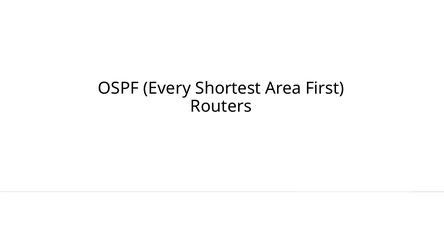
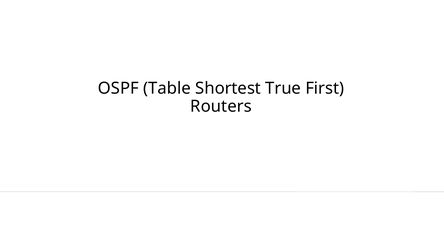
Every: Every -> Table
Area: Area -> True
